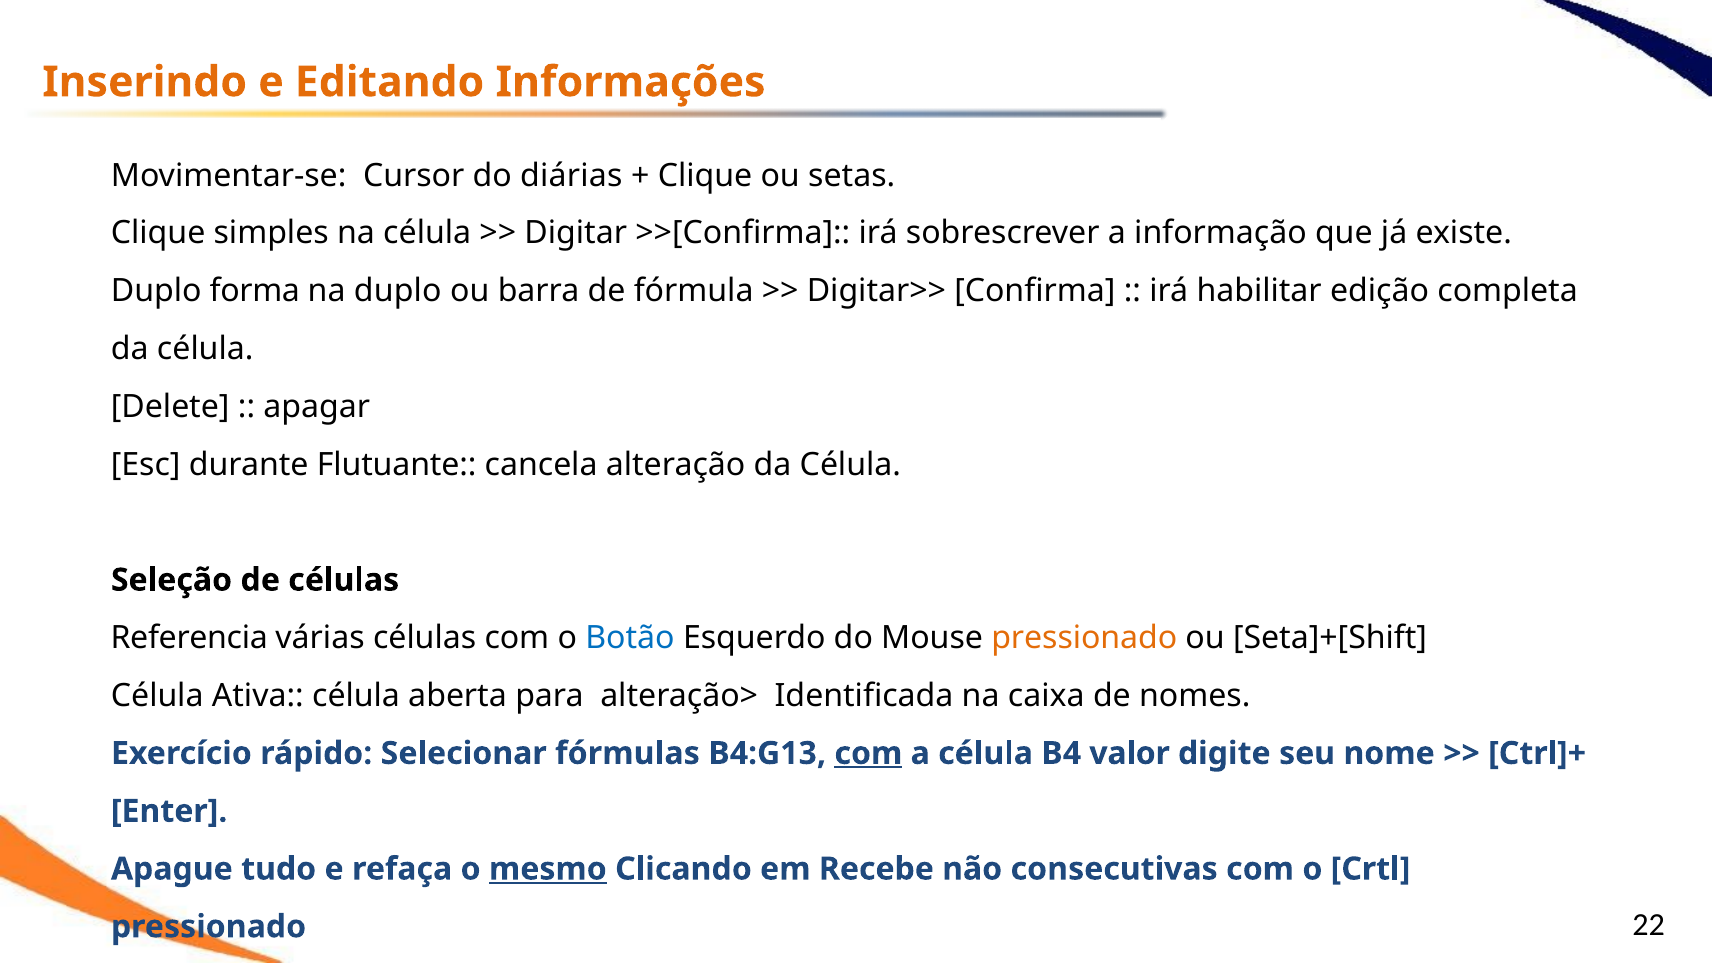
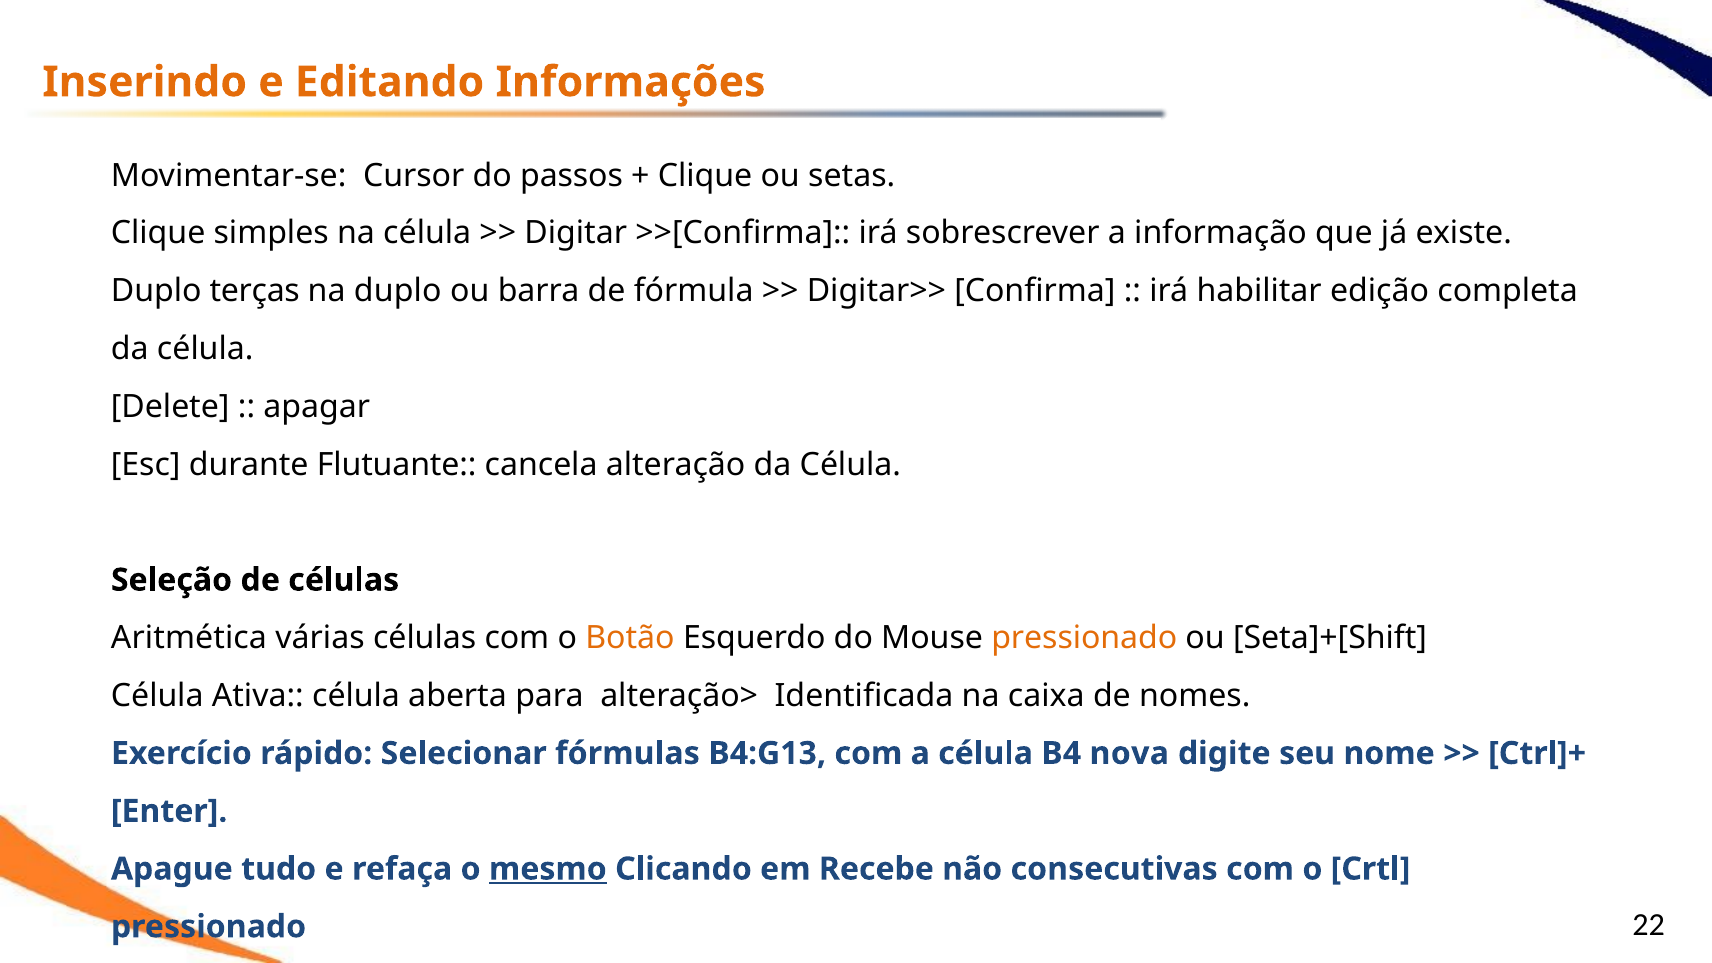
diárias: diárias -> passos
forma: forma -> terças
Referencia: Referencia -> Aritmética
Botão colour: blue -> orange
com at (868, 753) underline: present -> none
valor: valor -> nova
